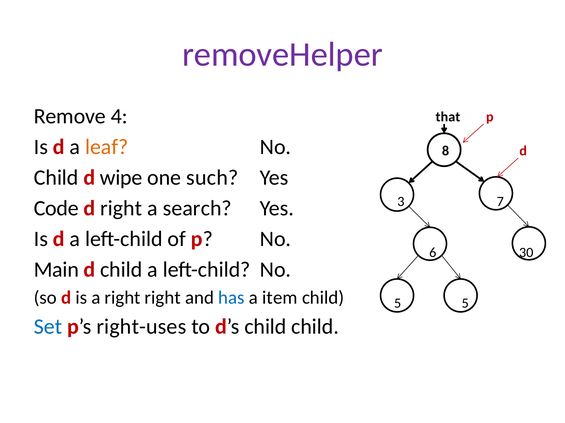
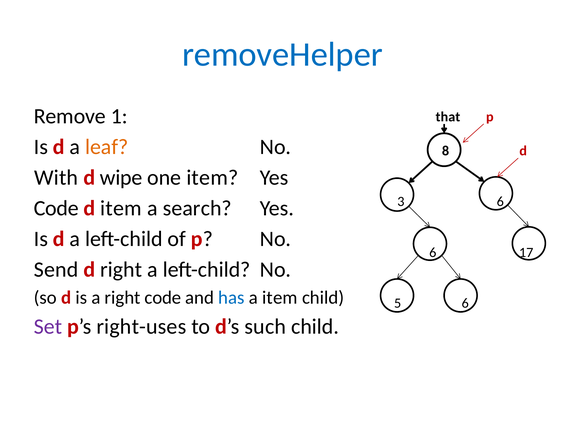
removeHelper colour: purple -> blue
4: 4 -> 1
Child at (56, 178): Child -> With
one such: such -> item
3 7: 7 -> 6
d right: right -> item
30: 30 -> 17
Main: Main -> Send
d child: child -> right
right right: right -> code
5 5: 5 -> 6
Set colour: blue -> purple
d’s child: child -> such
